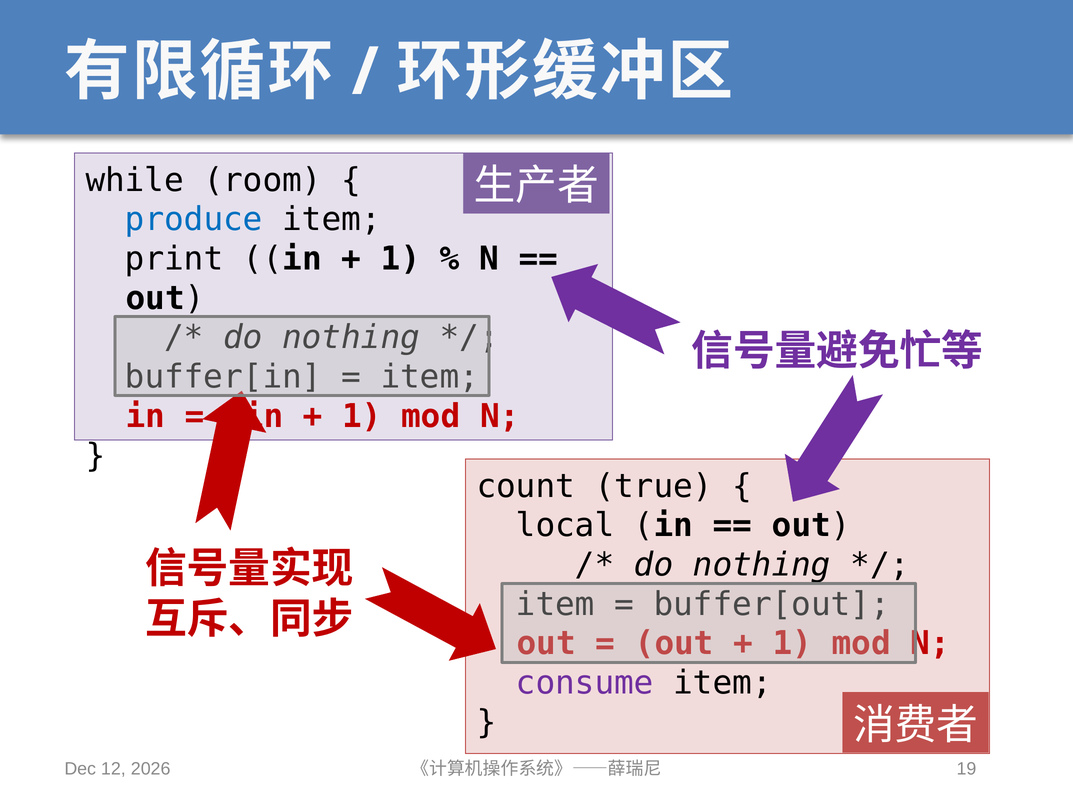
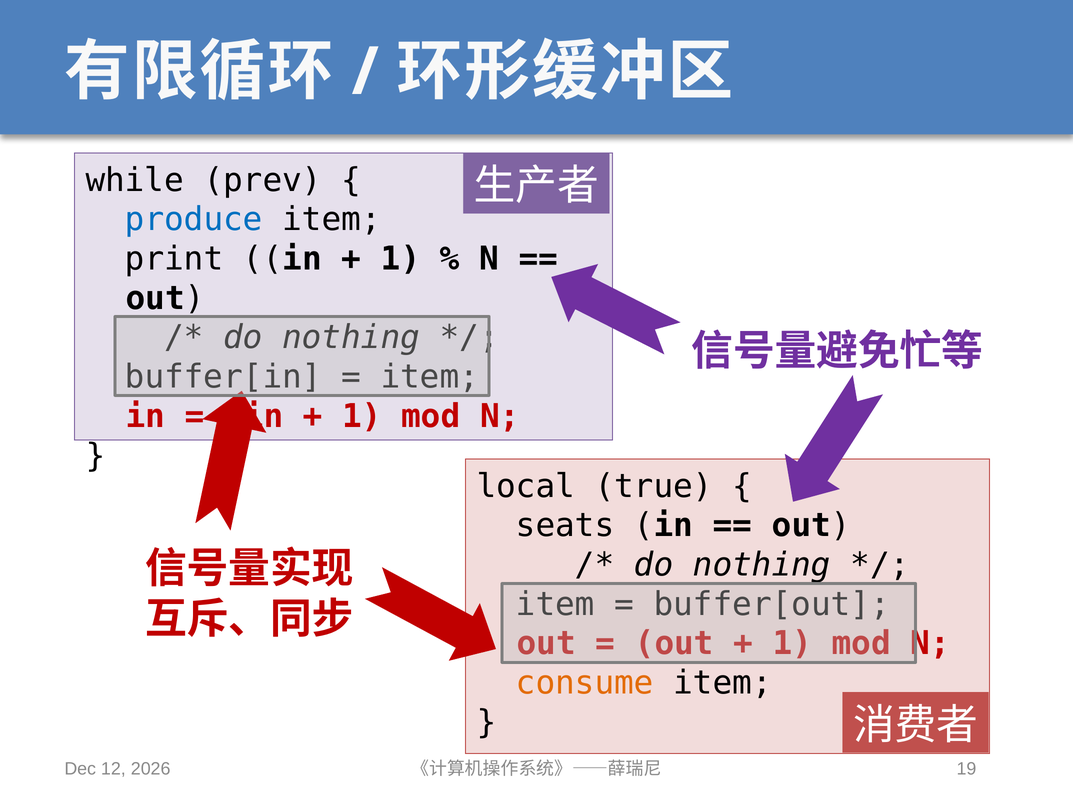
room: room -> prev
count: count -> local
local: local -> seats
consume colour: purple -> orange
